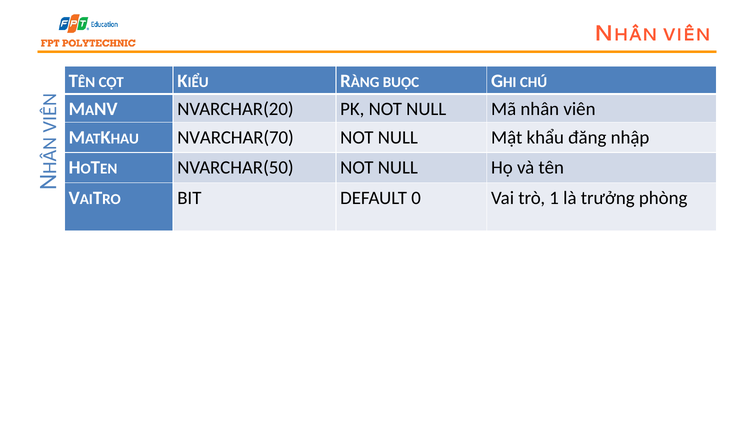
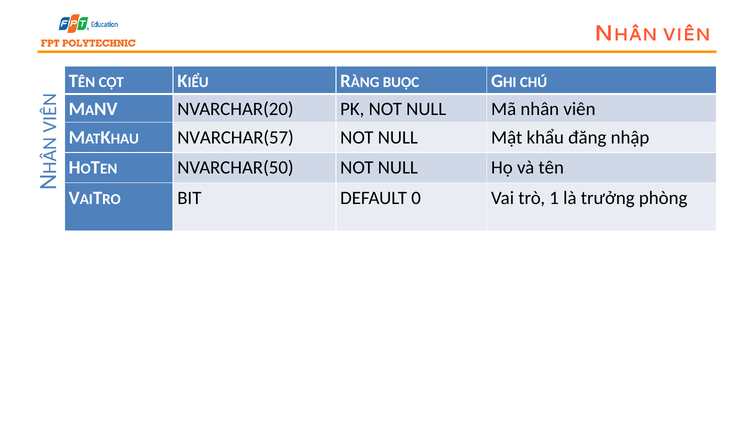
NVARCHAR(70: NVARCHAR(70 -> NVARCHAR(57
